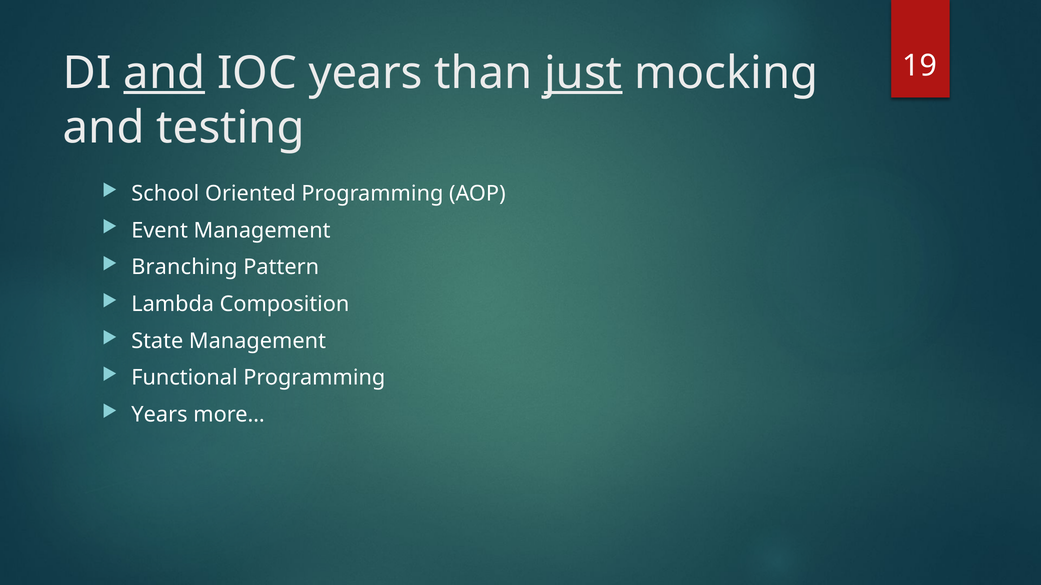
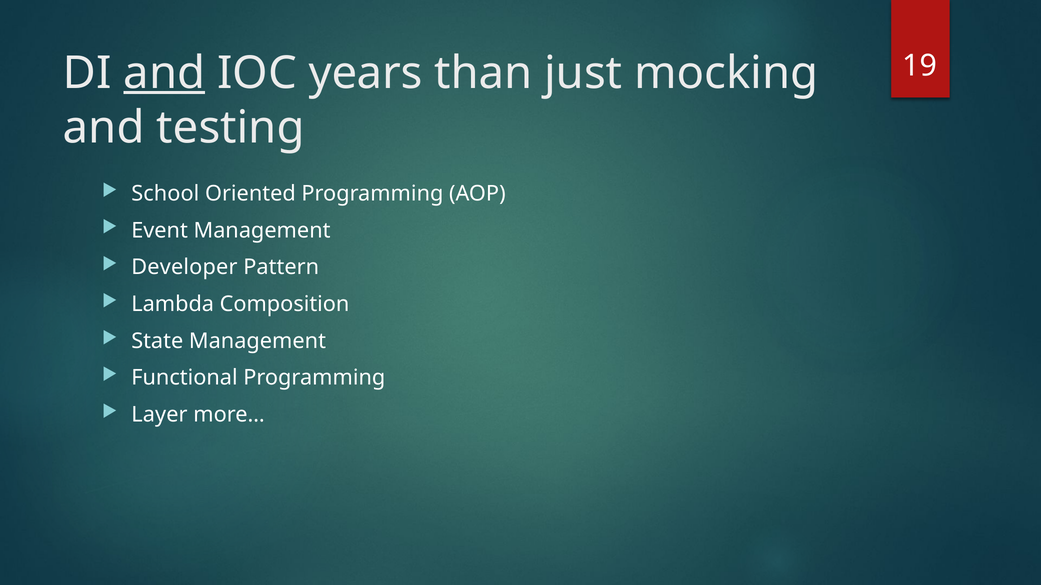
just underline: present -> none
Branching: Branching -> Developer
Years at (159, 415): Years -> Layer
